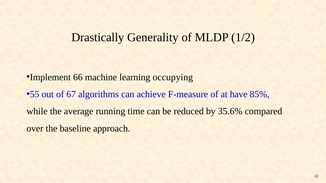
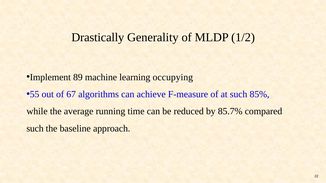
66: 66 -> 89
at have: have -> such
35.6%: 35.6% -> 85.7%
over at (35, 129): over -> such
